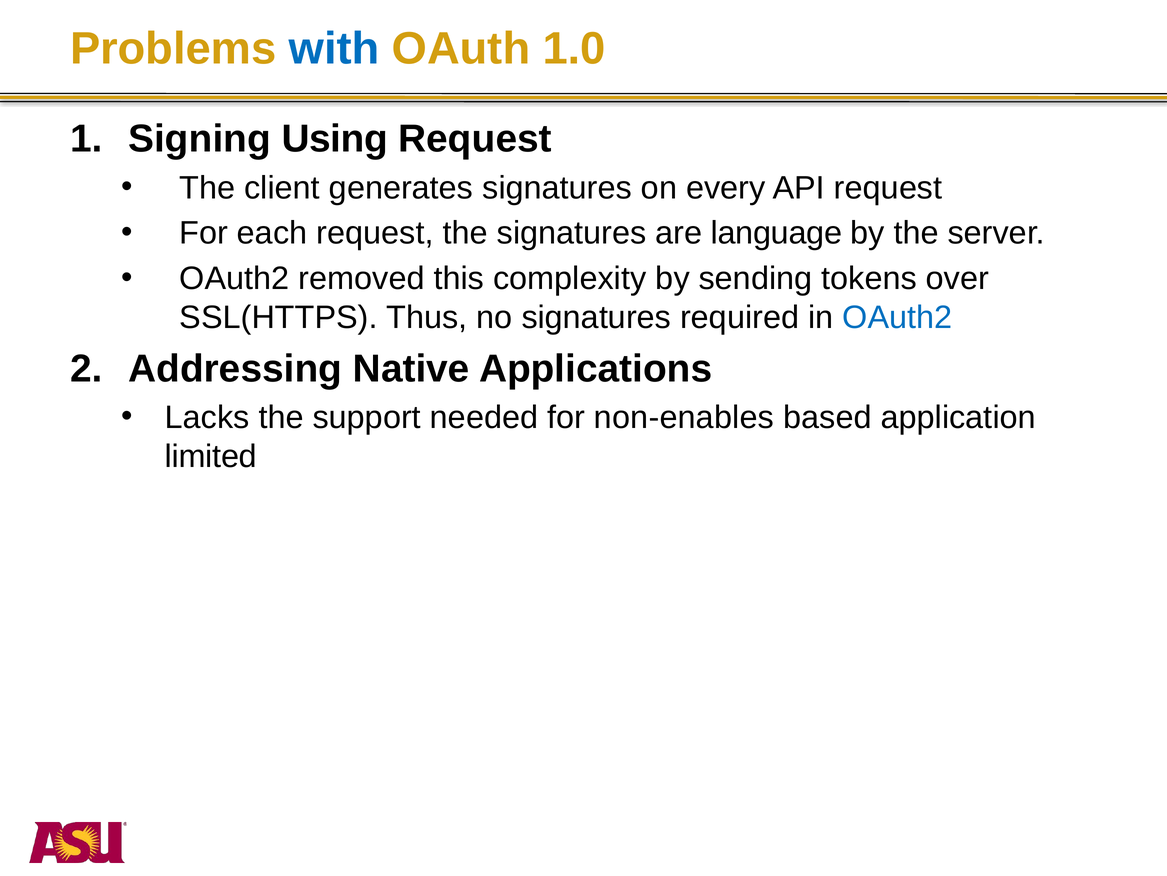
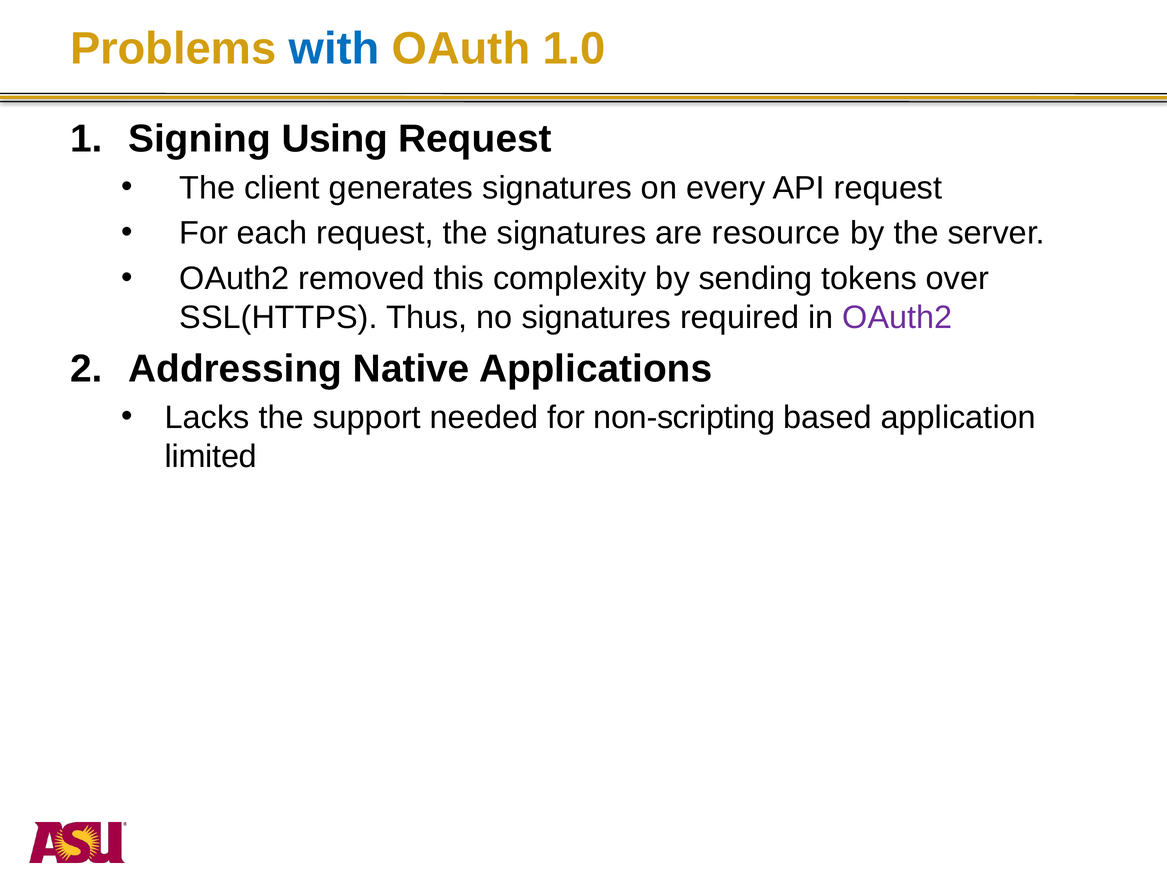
language: language -> resource
OAuth2 at (897, 317) colour: blue -> purple
non-enables: non-enables -> non-scripting
